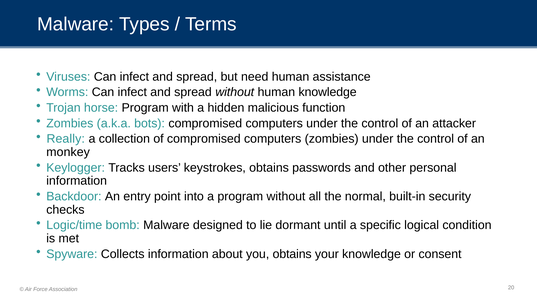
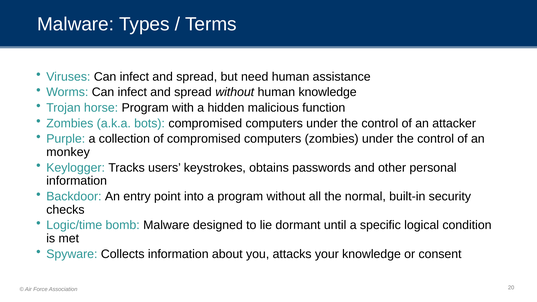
Really: Really -> Purple
you obtains: obtains -> attacks
